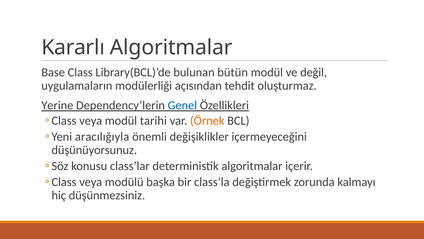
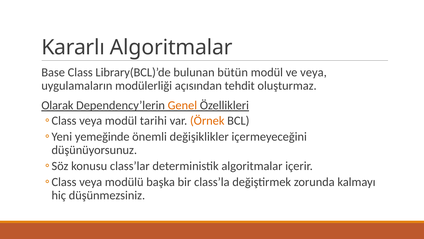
ve değil: değil -> veya
Yerine: Yerine -> Olarak
Genel colour: blue -> orange
aracılığıyla: aracılığıyla -> yemeğinde
